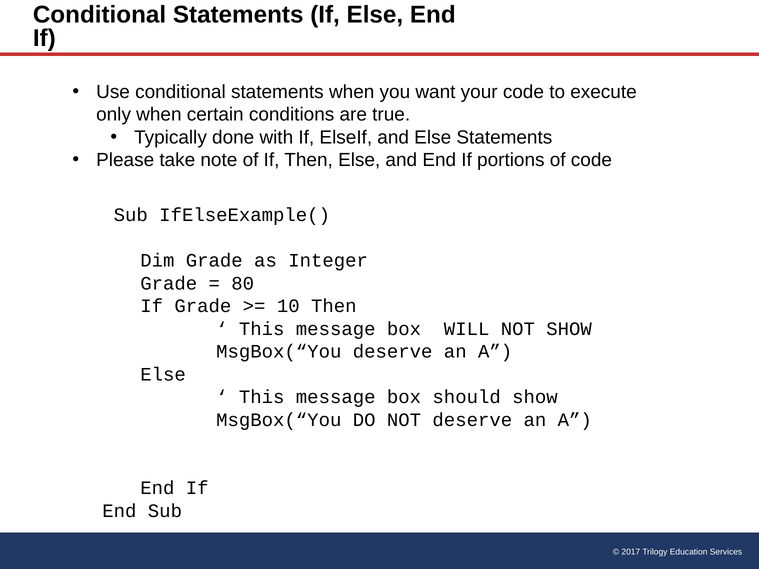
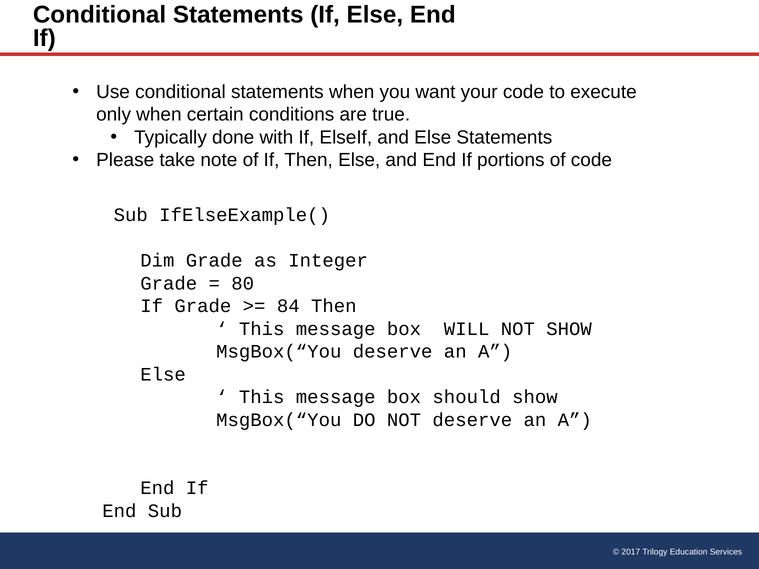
10: 10 -> 84
